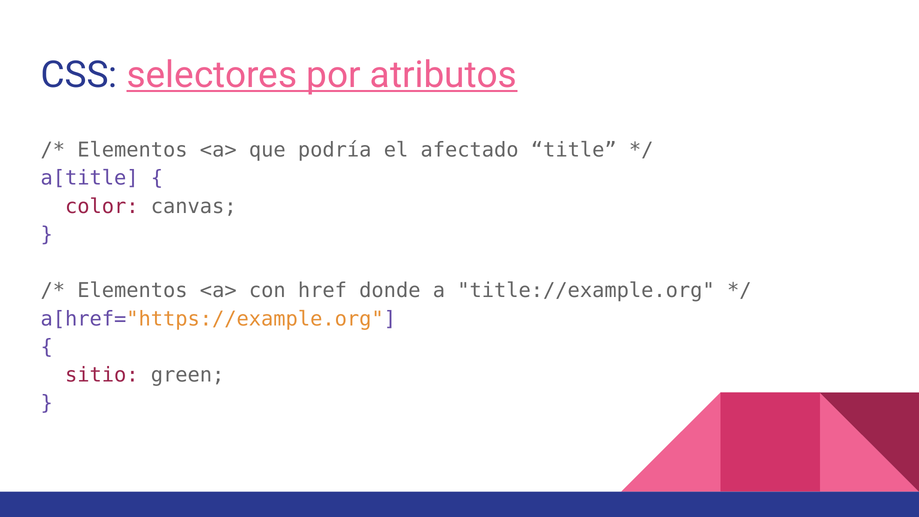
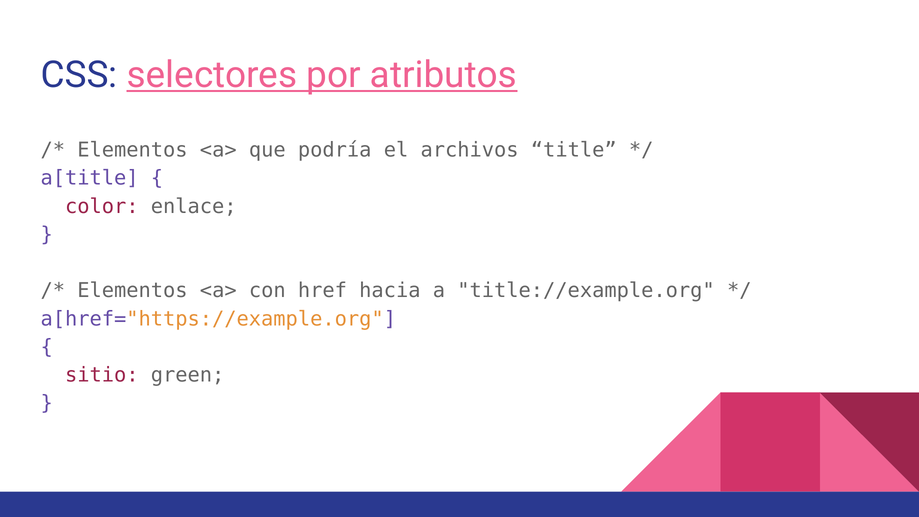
afectado: afectado -> archivos
canvas: canvas -> enlace
donde: donde -> hacia
